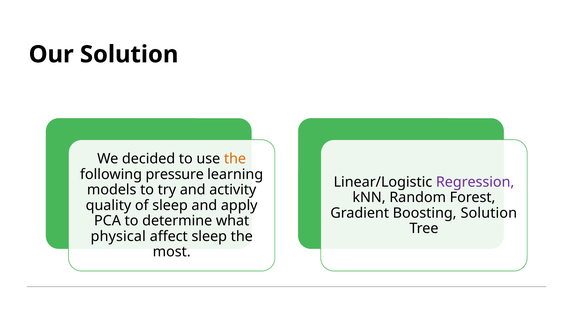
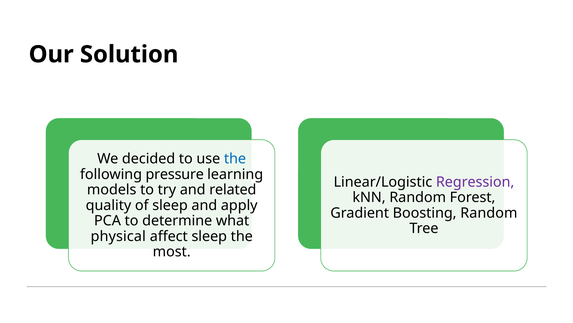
the at (235, 158) colour: orange -> blue
activity: activity -> related
Boosting Solution: Solution -> Random
